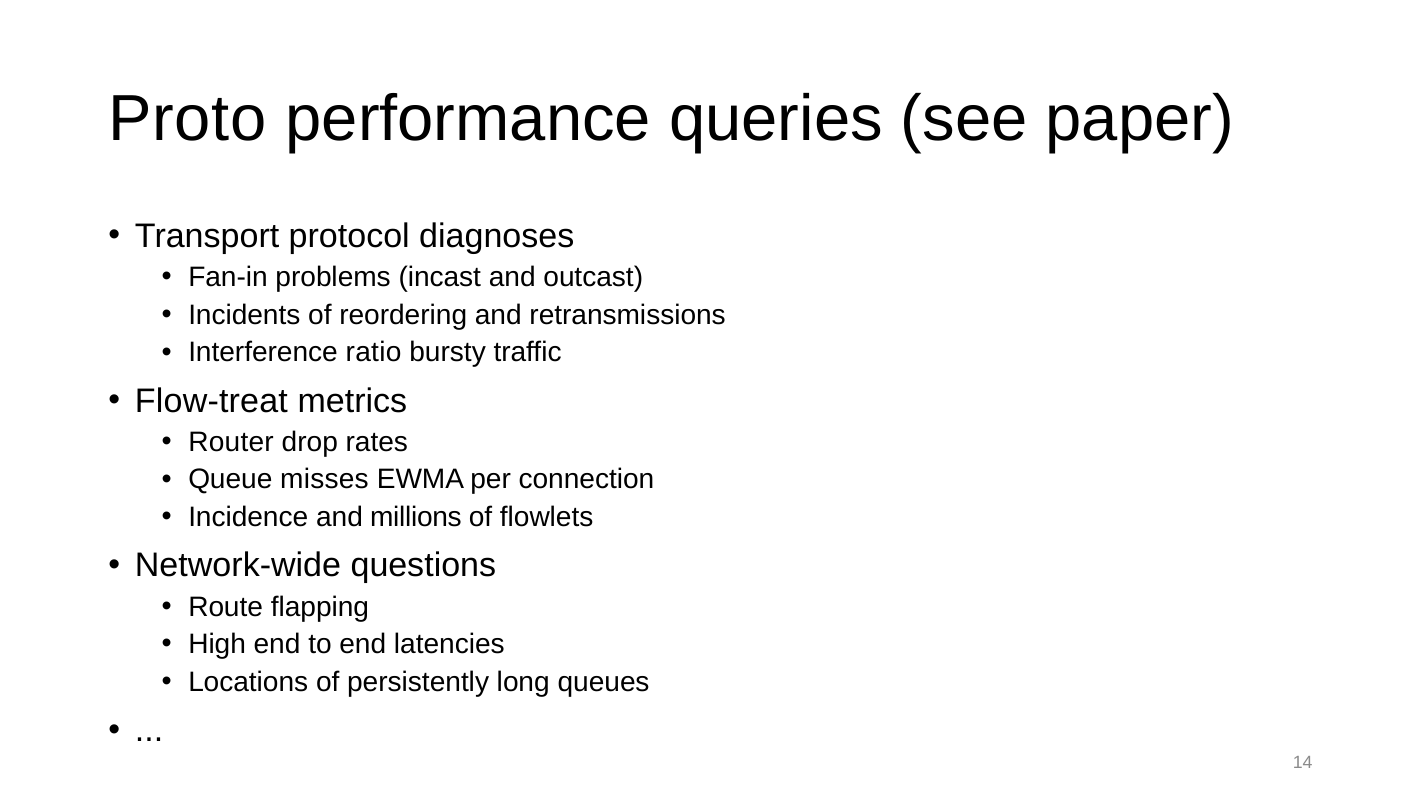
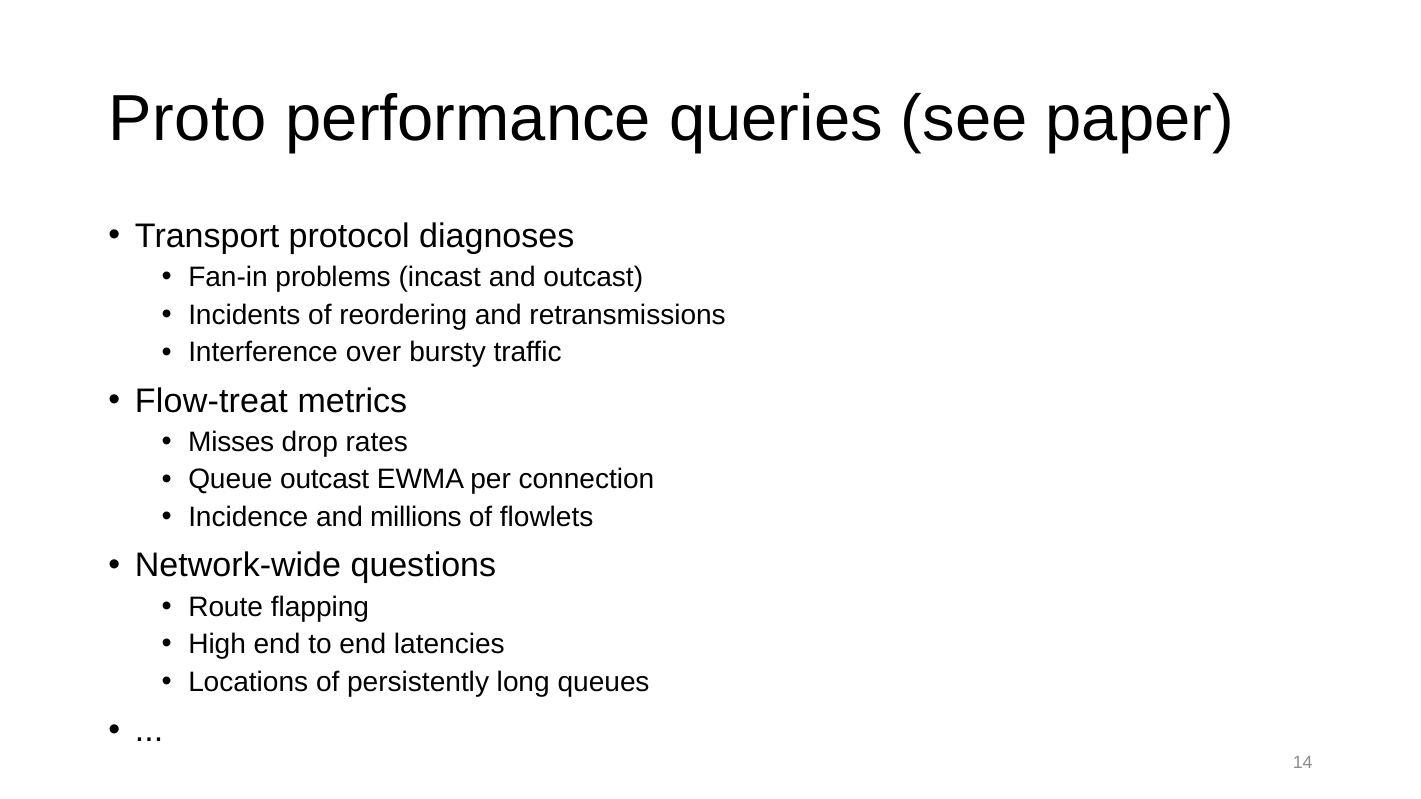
ratio: ratio -> over
Router: Router -> Misses
Queue misses: misses -> outcast
